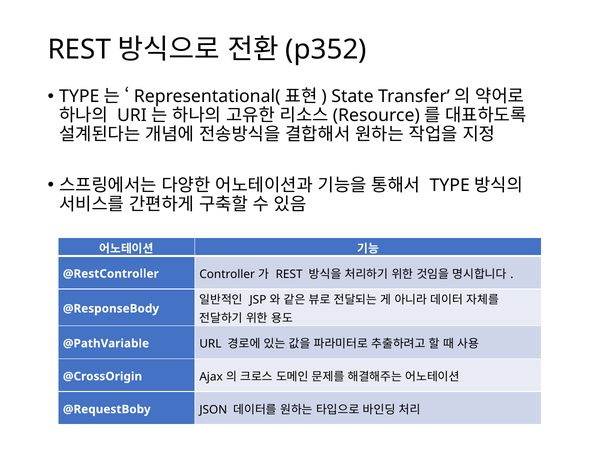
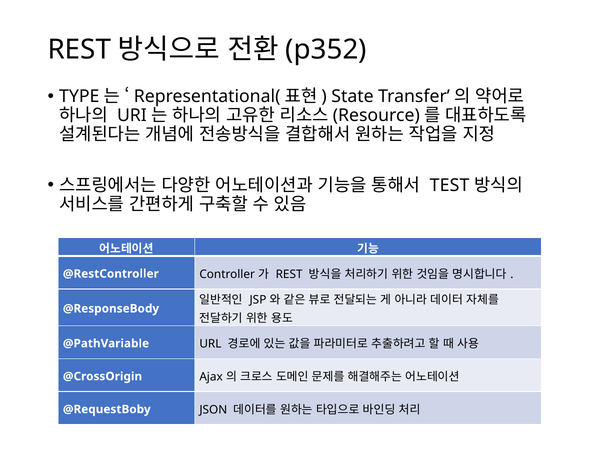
TYPE at (450, 186): TYPE -> TEST
